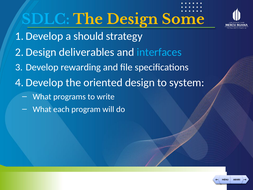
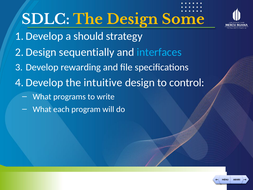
SDLC colour: light blue -> white
deliverables: deliverables -> sequentially
oriented: oriented -> intuitive
system: system -> control
